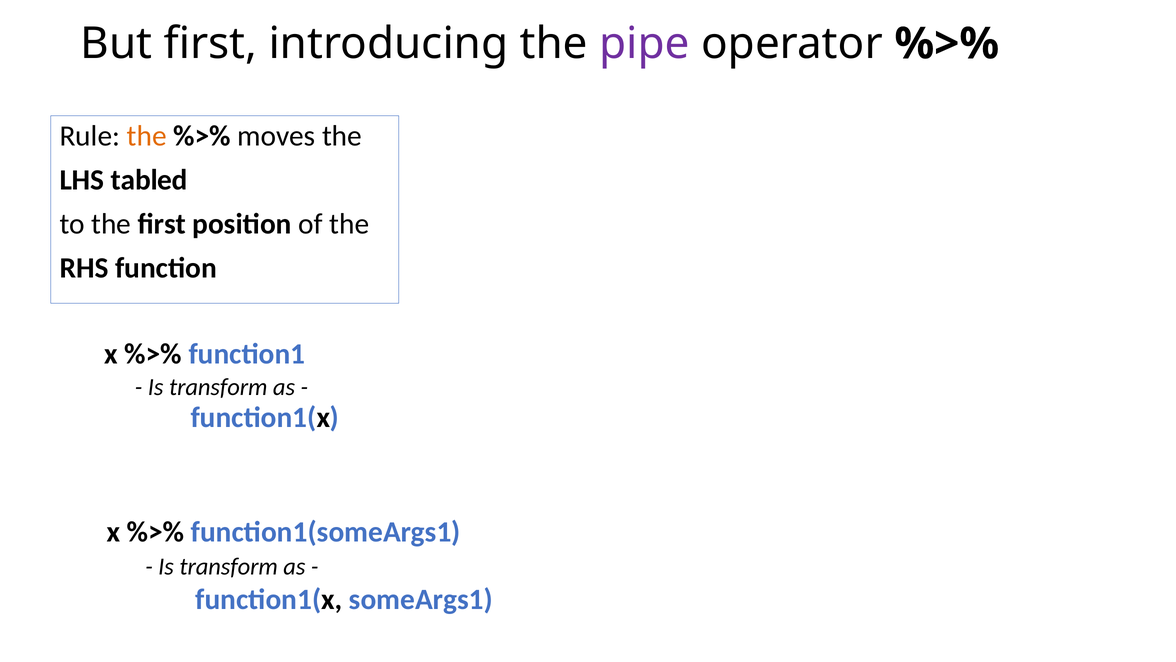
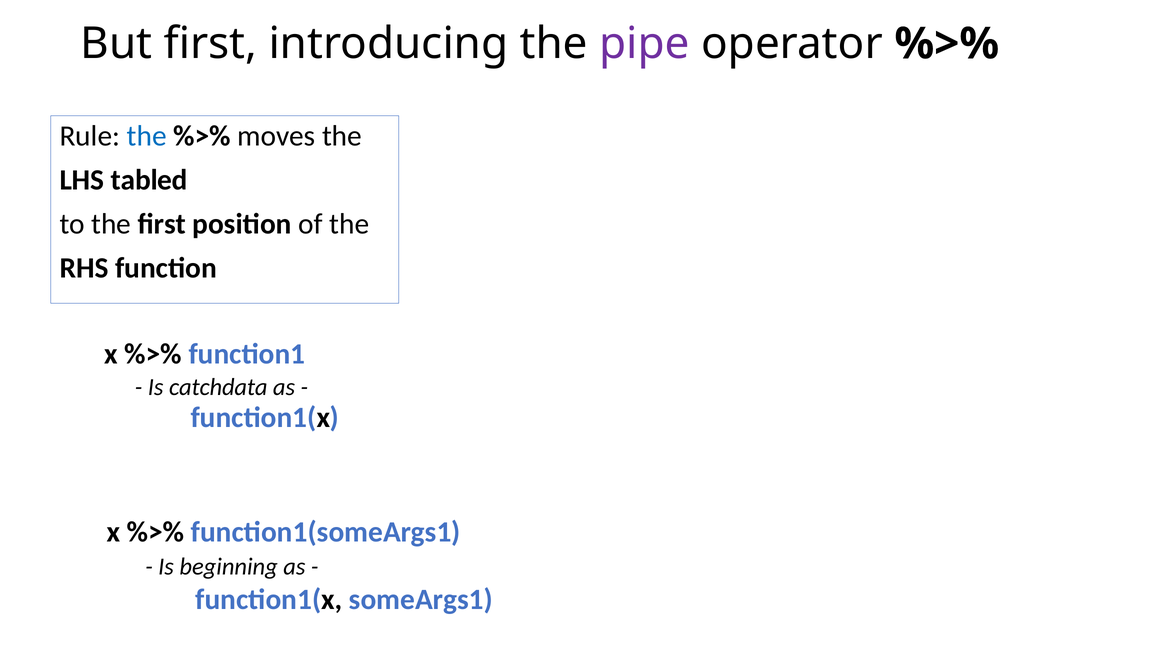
the at (147, 136) colour: orange -> blue
transform at (218, 387): transform -> catchdata
transform at (229, 566): transform -> beginning
